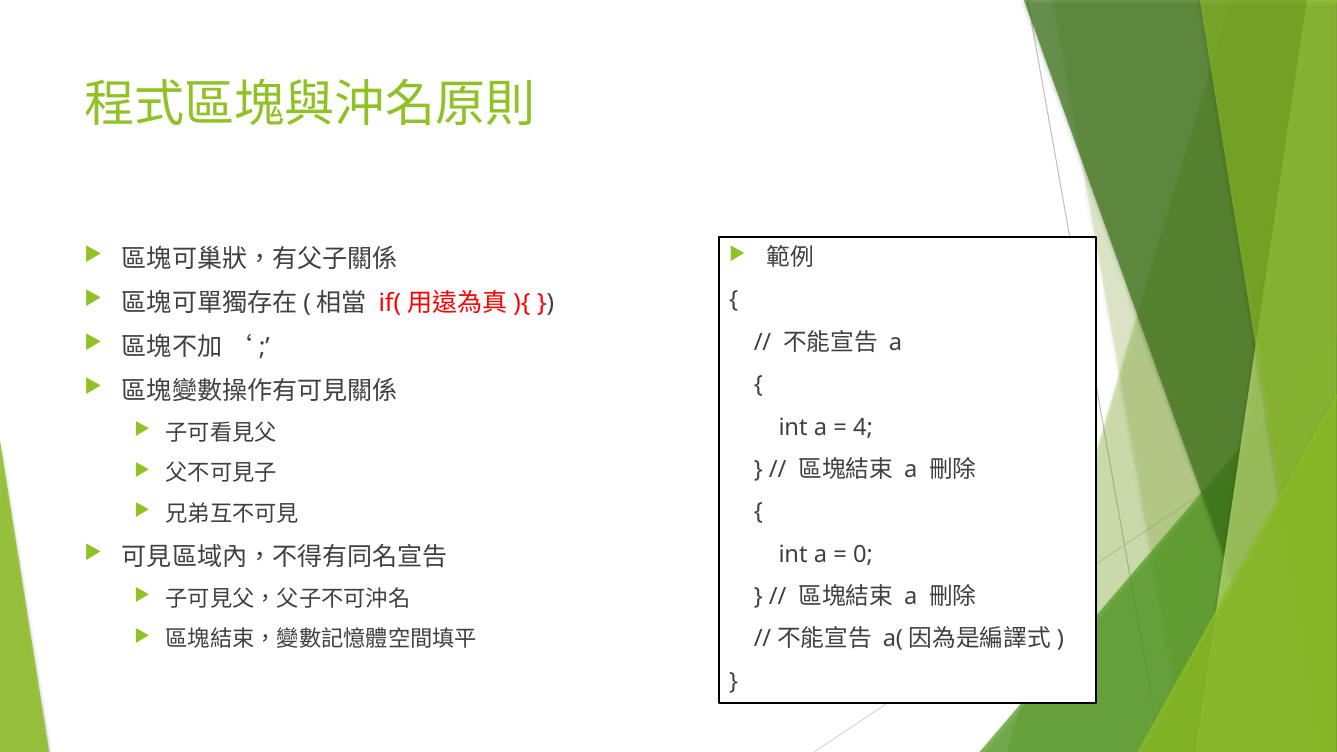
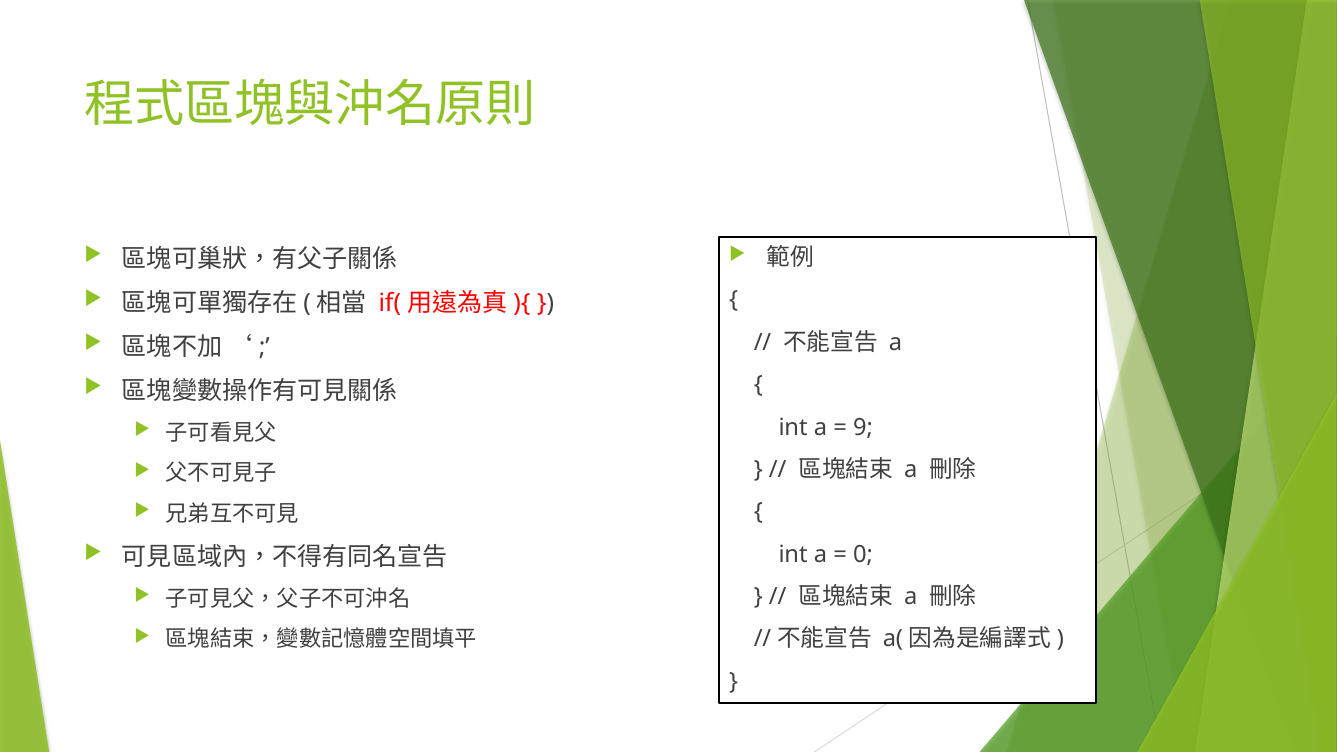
4: 4 -> 9
